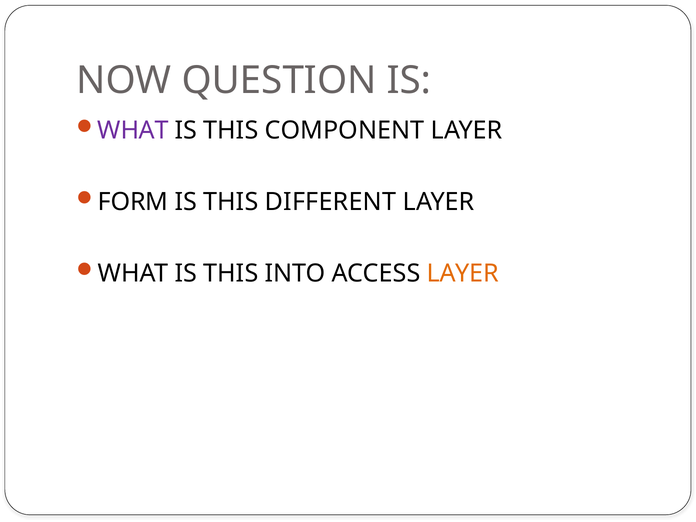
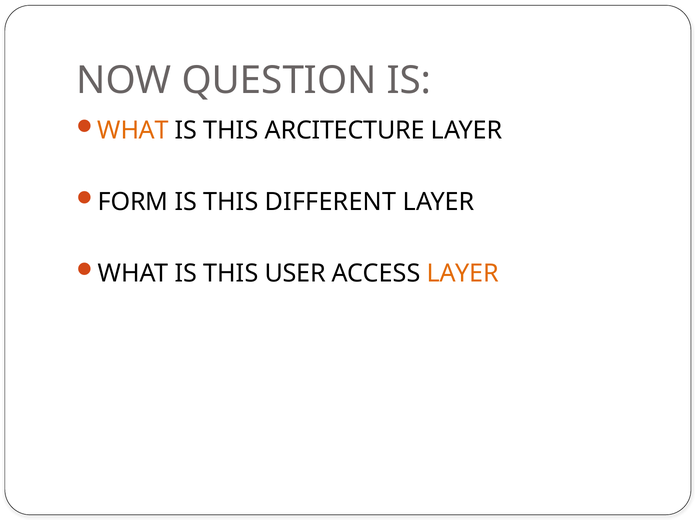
WHAT at (133, 130) colour: purple -> orange
COMPONENT: COMPONENT -> ARCITECTURE
INTO: INTO -> USER
